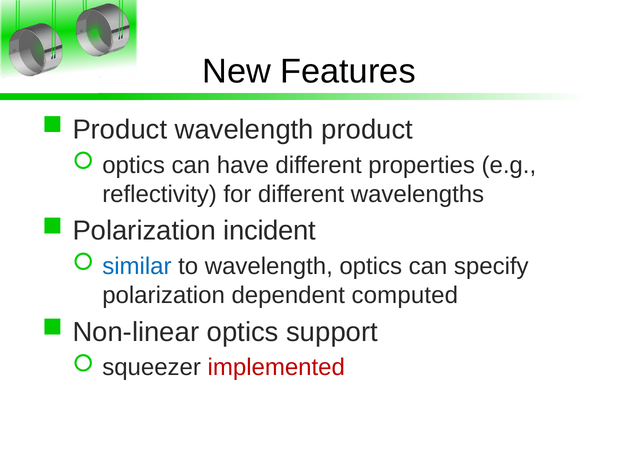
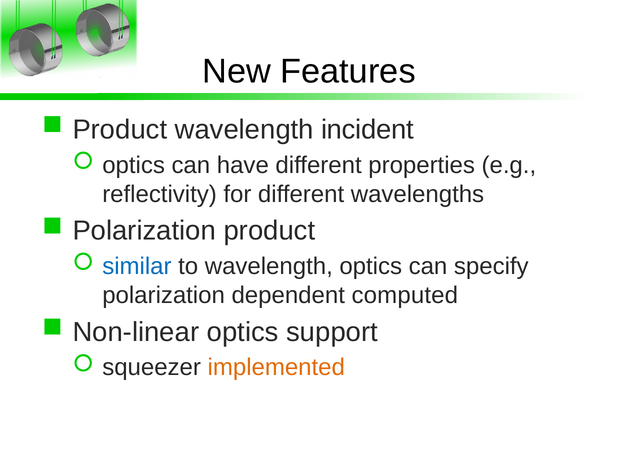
wavelength product: product -> incident
Polarization incident: incident -> product
implemented colour: red -> orange
